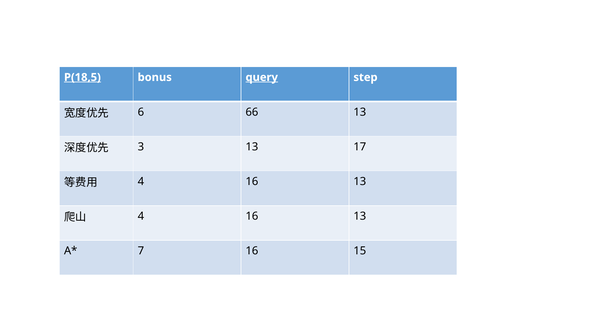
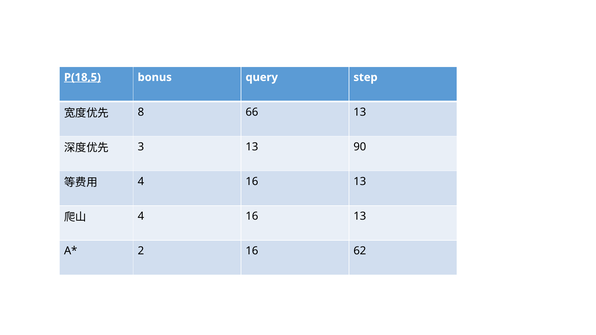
query underline: present -> none
6: 6 -> 8
17: 17 -> 90
7: 7 -> 2
15: 15 -> 62
